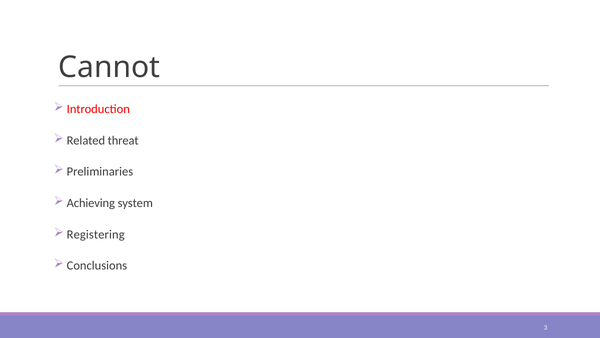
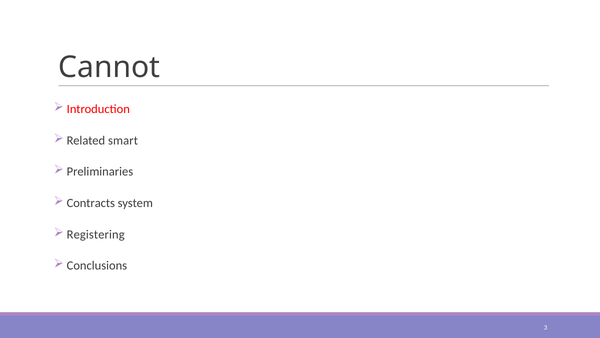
threat: threat -> smart
Achieving: Achieving -> Contracts
